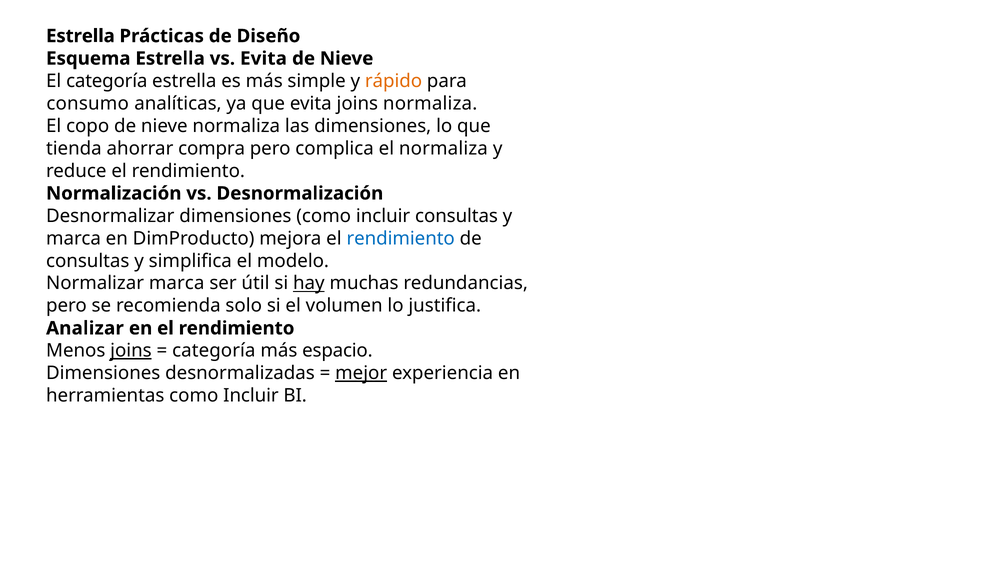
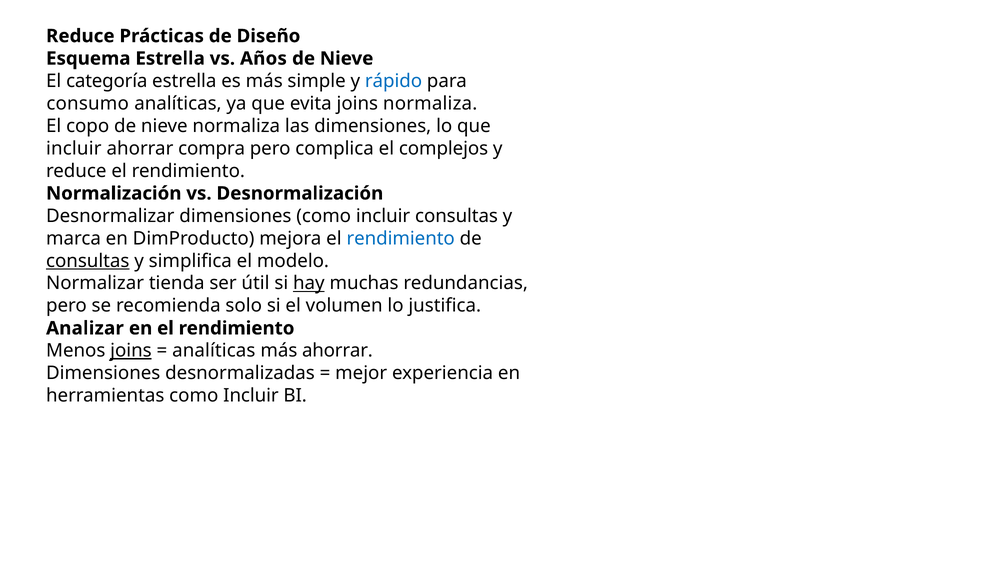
Estrella at (80, 36): Estrella -> Reduce
vs Evita: Evita -> Años
rápido colour: orange -> blue
tienda at (74, 148): tienda -> incluir
el normaliza: normaliza -> complejos
consultas at (88, 261) underline: none -> present
Normalizar marca: marca -> tienda
categoría at (214, 351): categoría -> analíticas
más espacio: espacio -> ahorrar
mejor underline: present -> none
